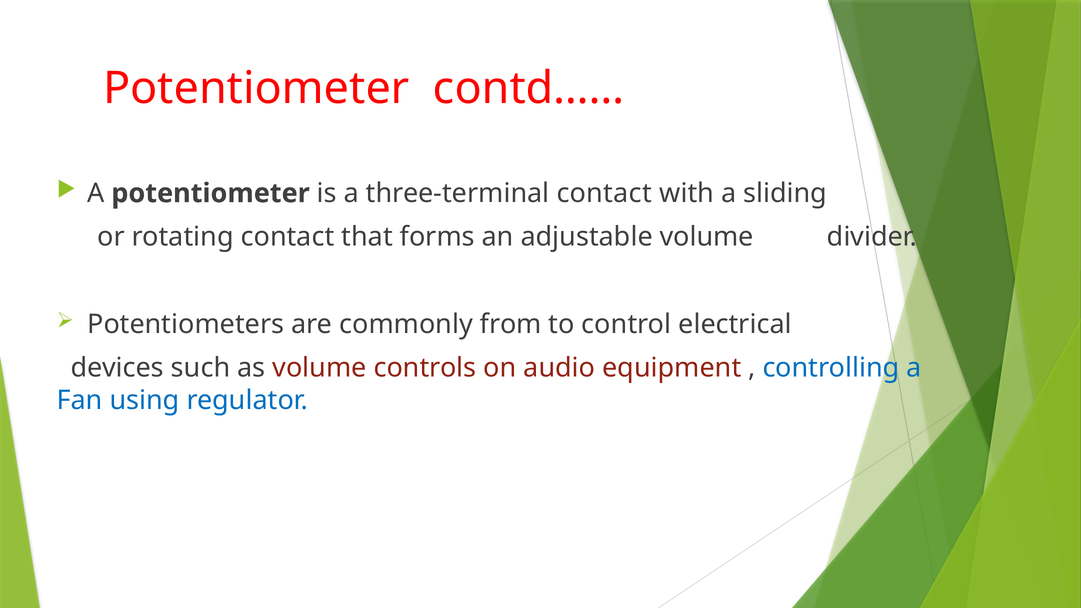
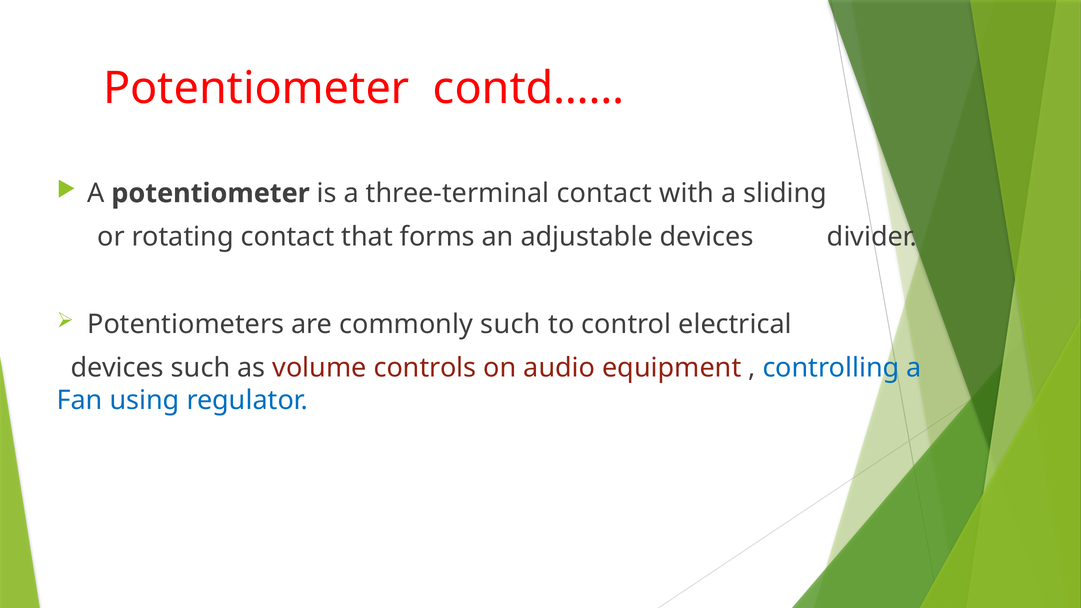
adjustable volume: volume -> devices
commonly from: from -> such
